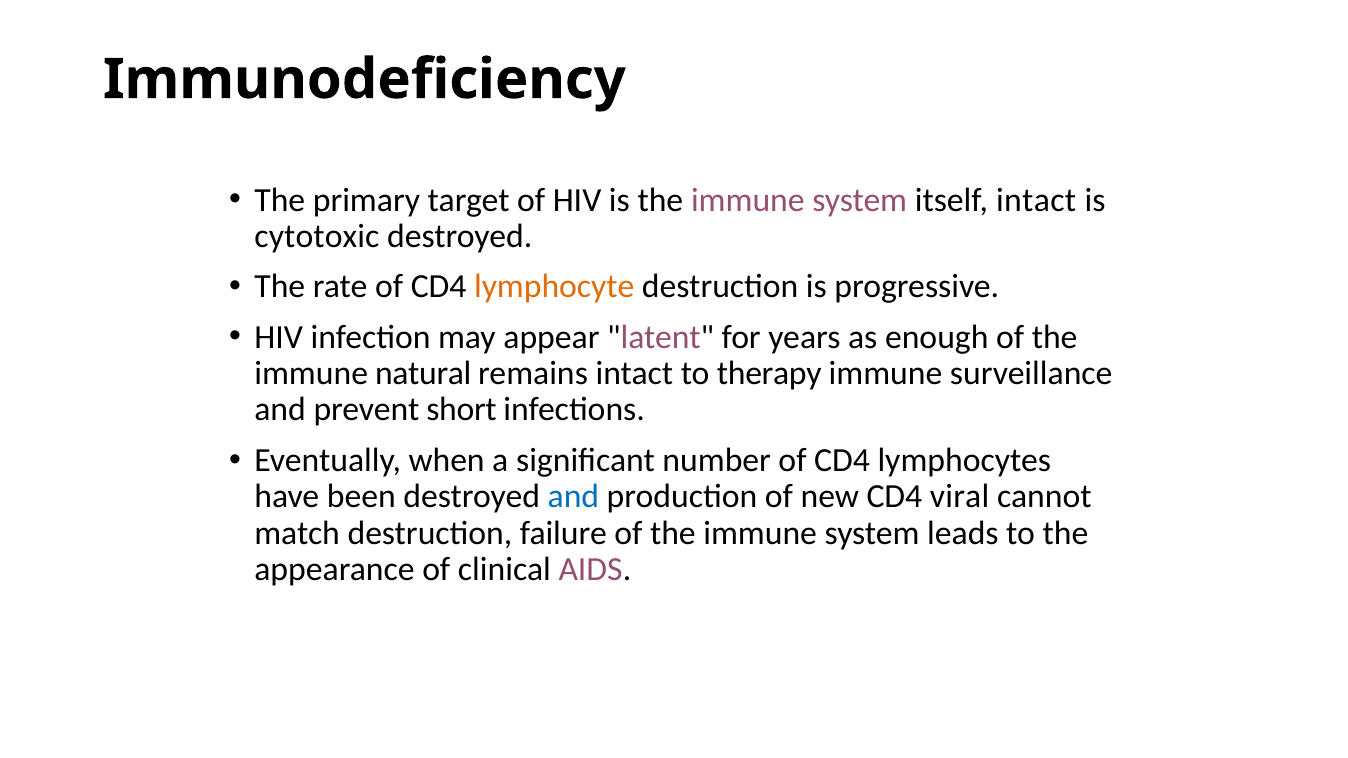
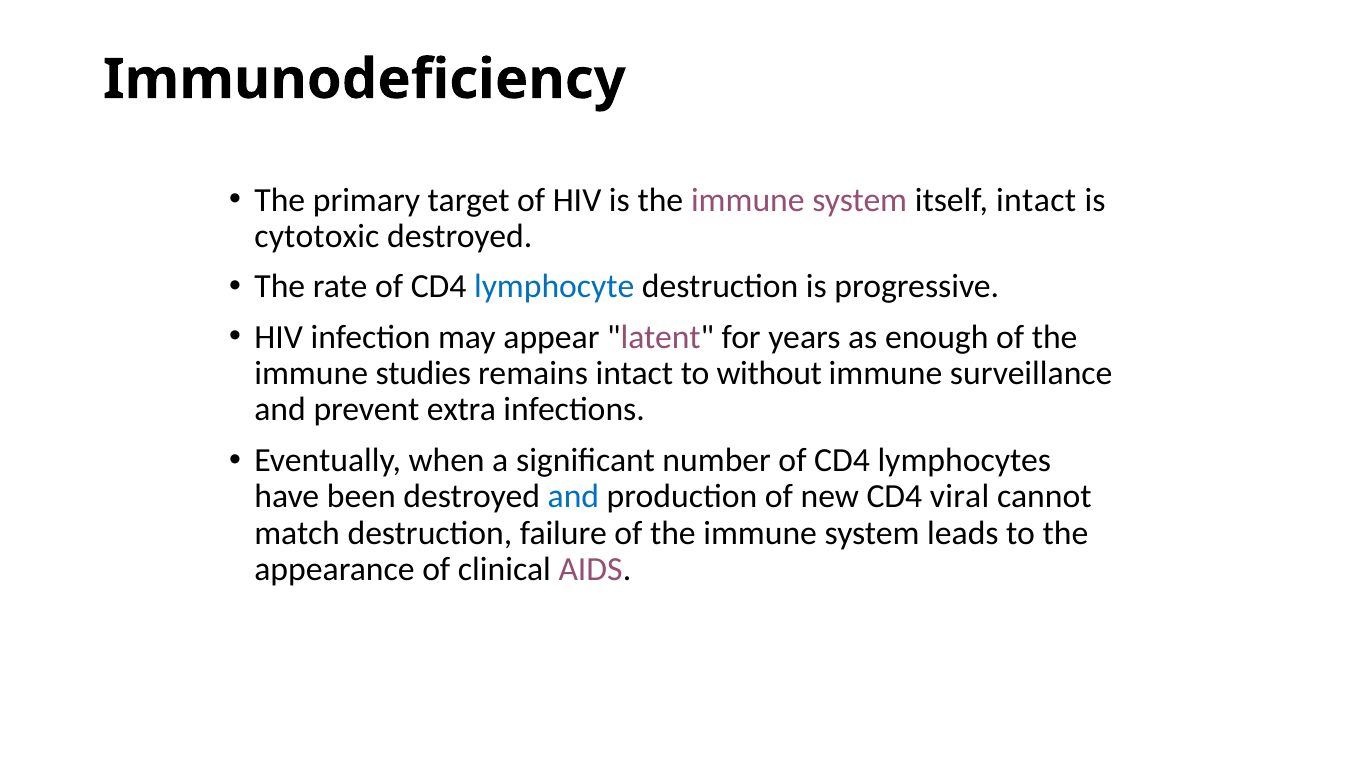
lymphocyte colour: orange -> blue
natural: natural -> studies
therapy: therapy -> without
short: short -> extra
